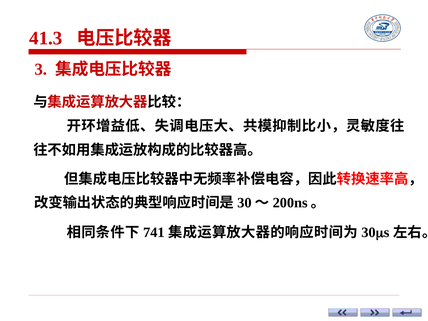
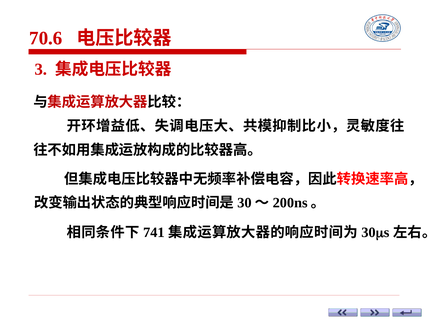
41.3: 41.3 -> 70.6
